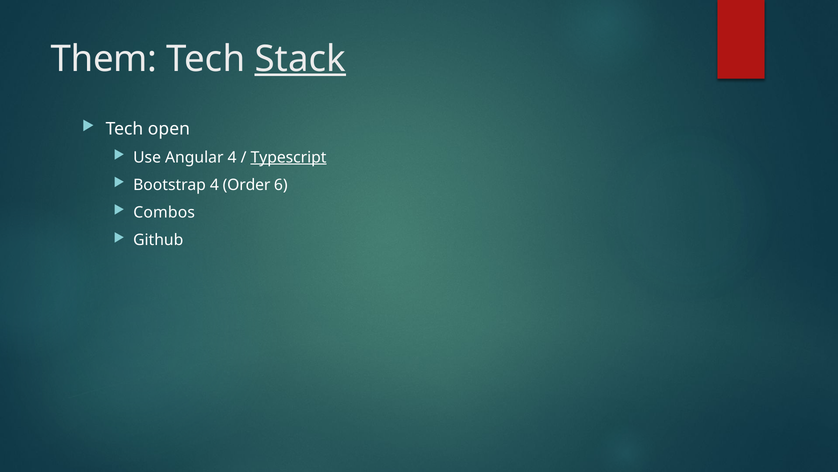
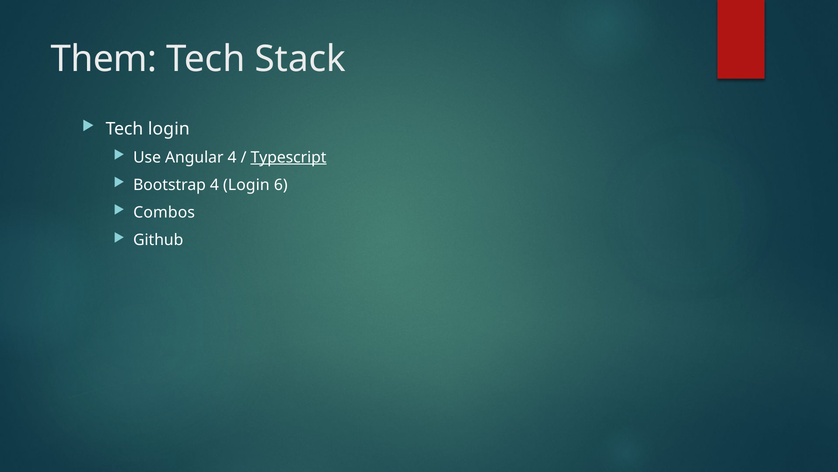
Stack underline: present -> none
Tech open: open -> login
4 Order: Order -> Login
